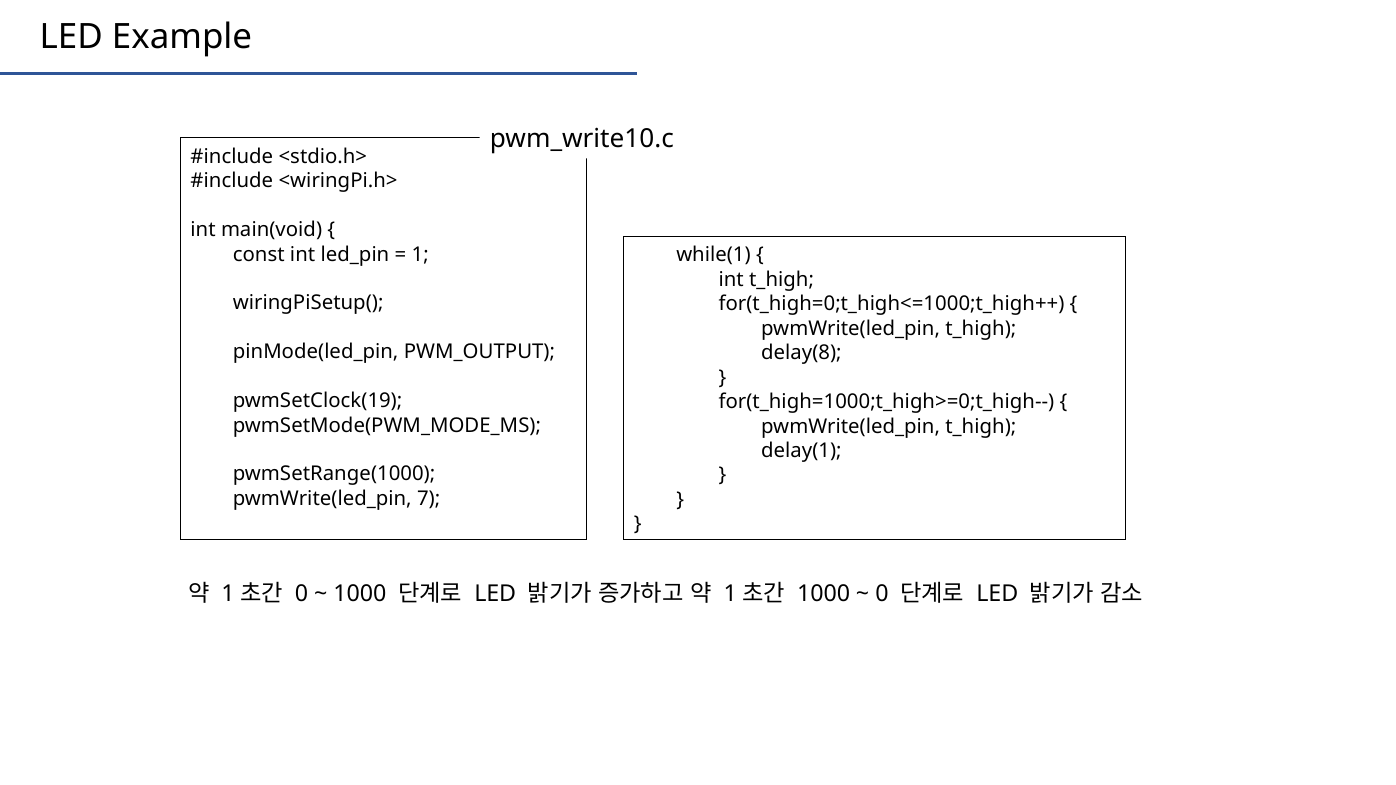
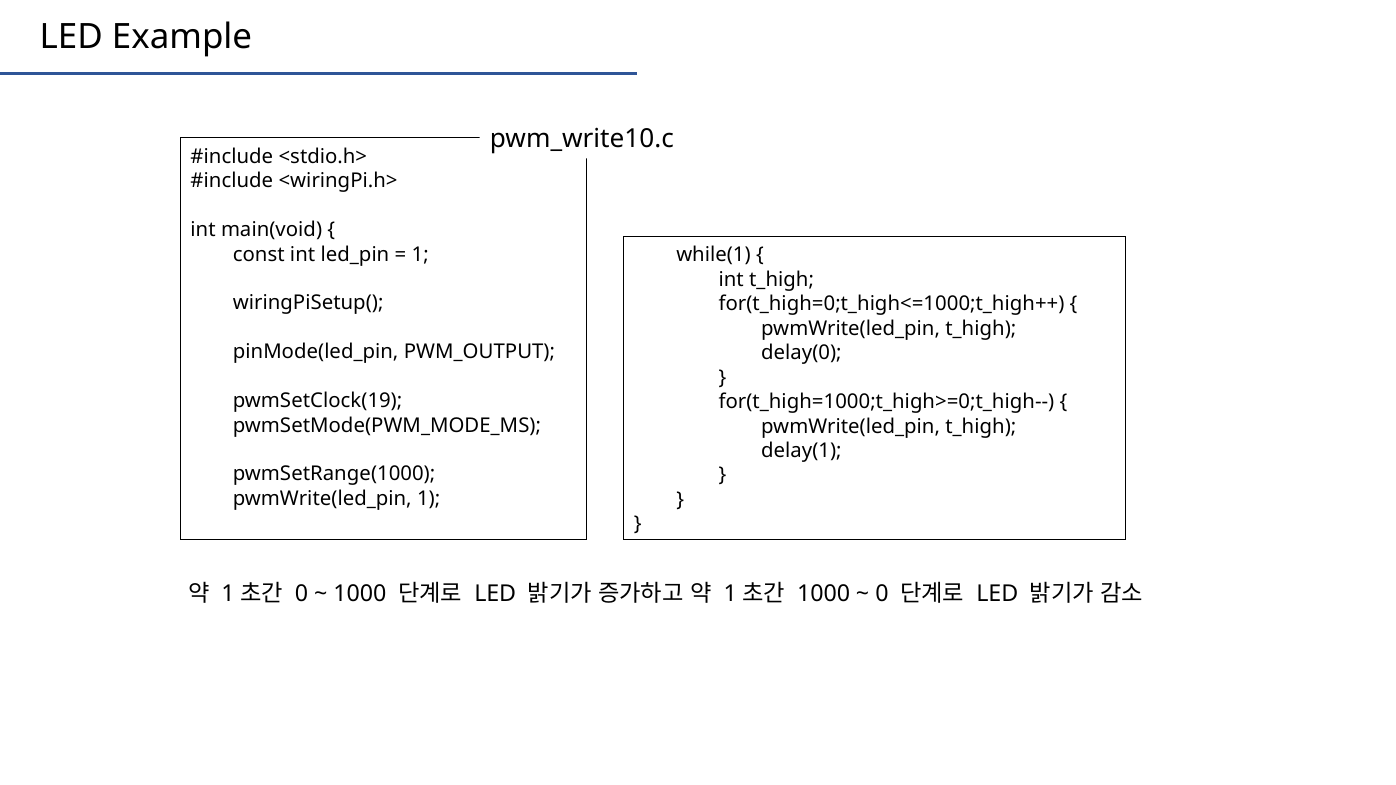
delay(8: delay(8 -> delay(0
pwmWrite(led_pin 7: 7 -> 1
